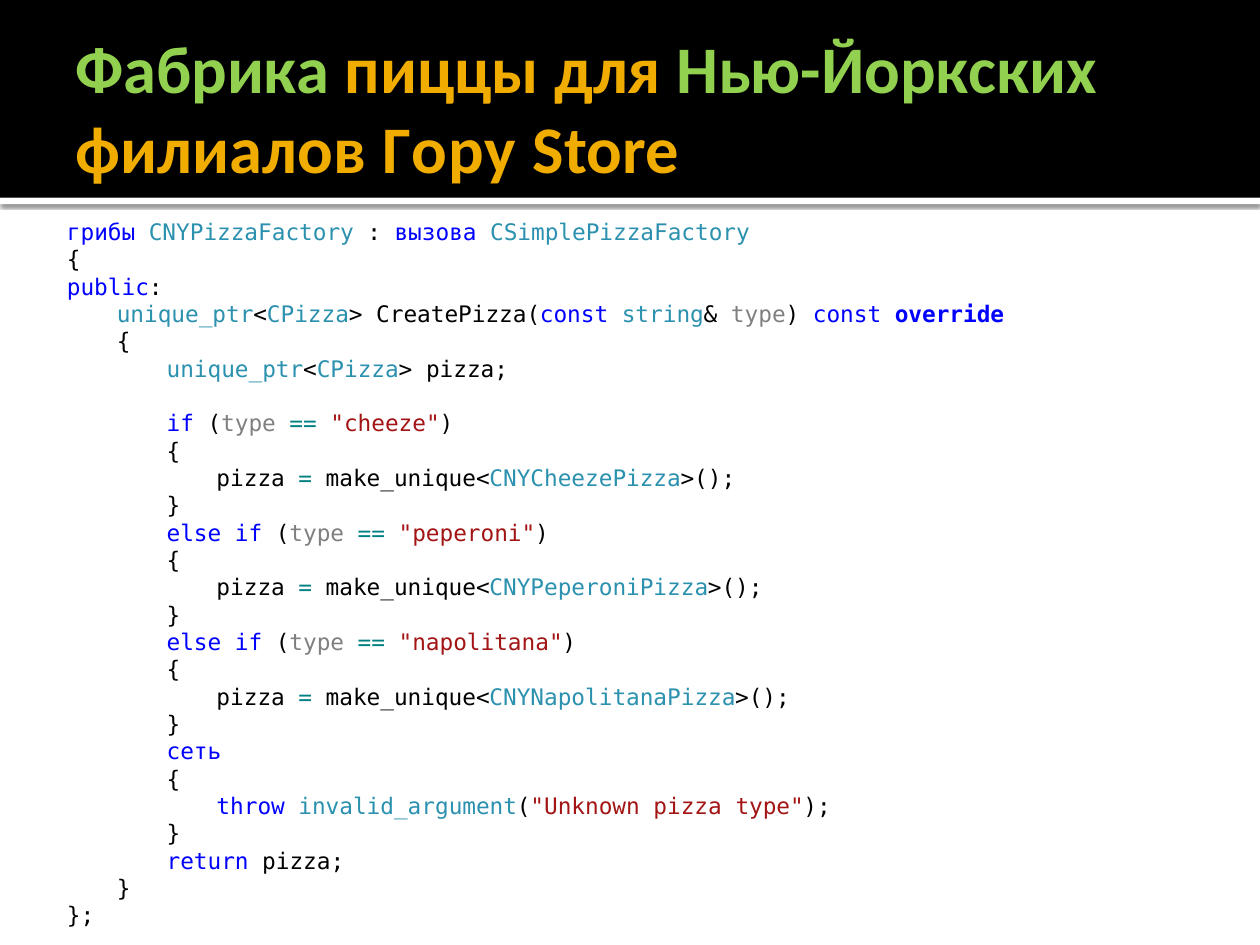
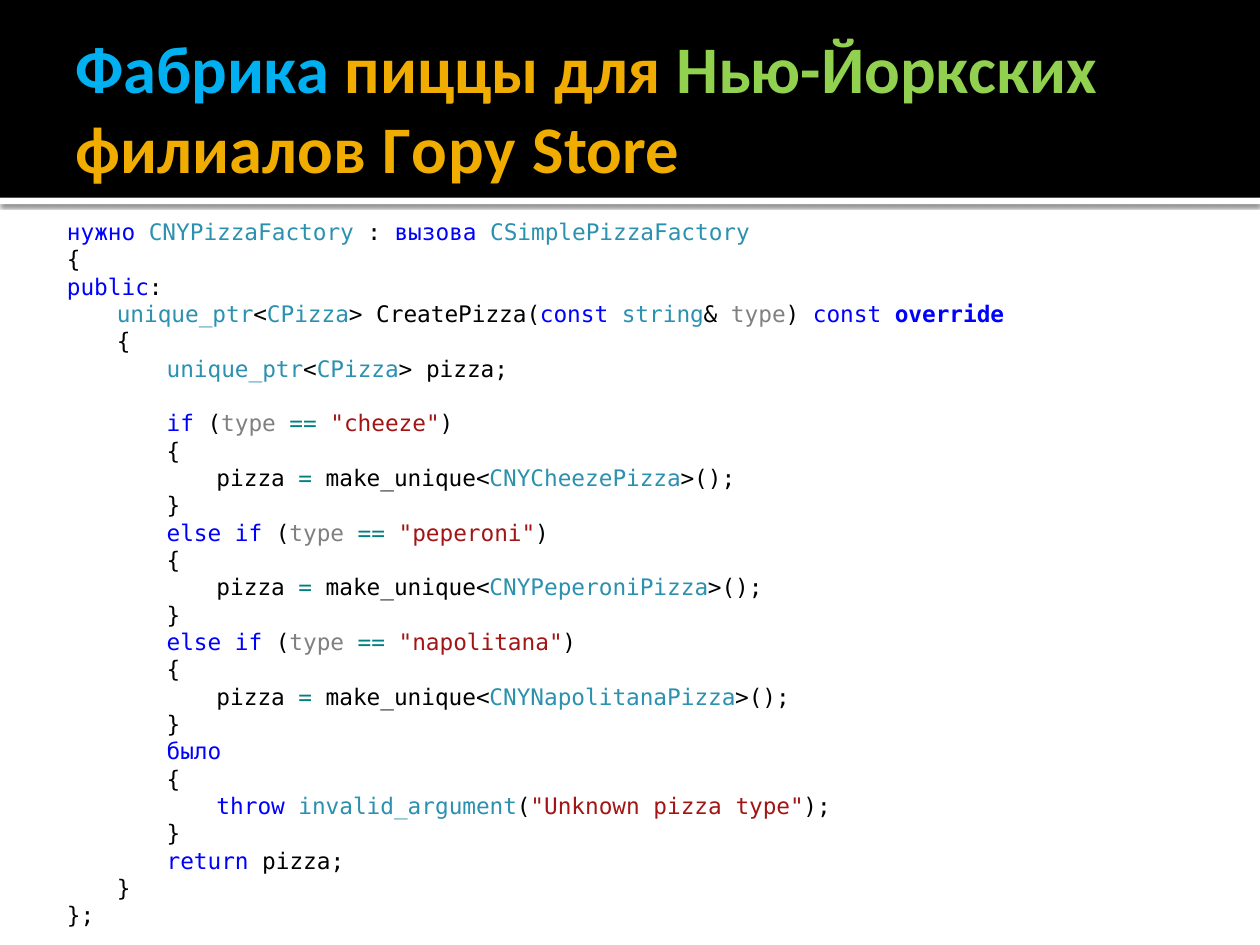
Фабрика colour: light green -> light blue
грибы: грибы -> нужно
сеть: сеть -> было
